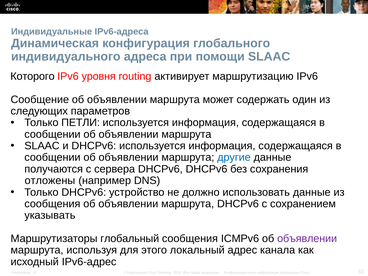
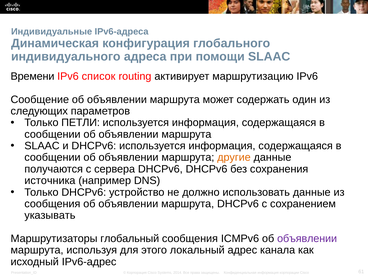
Которого: Которого -> Времени
уровня: уровня -> список
другие colour: blue -> orange
отложены: отложены -> источника
